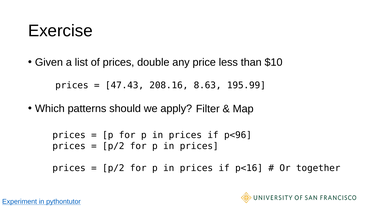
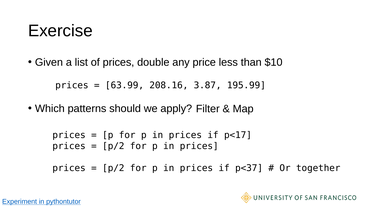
47.43: 47.43 -> 63.99
8.63: 8.63 -> 3.87
p<96: p<96 -> p<17
p<16: p<16 -> p<37
